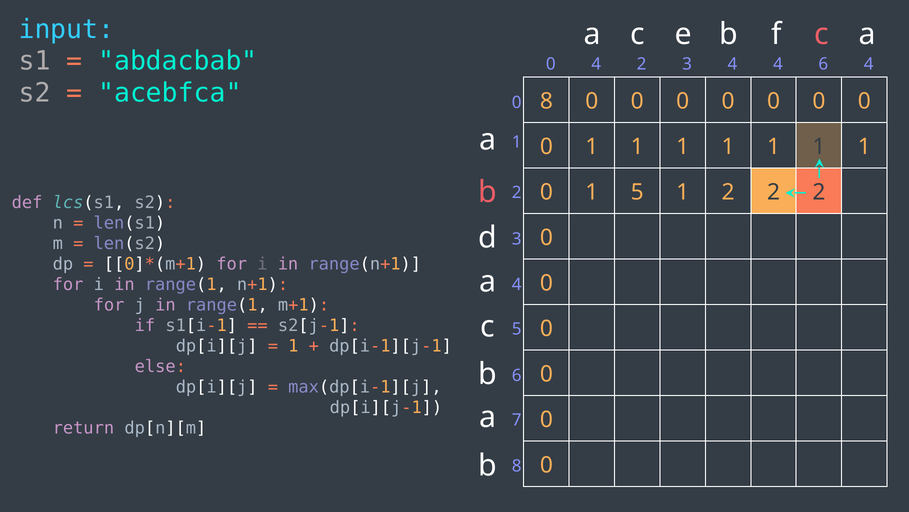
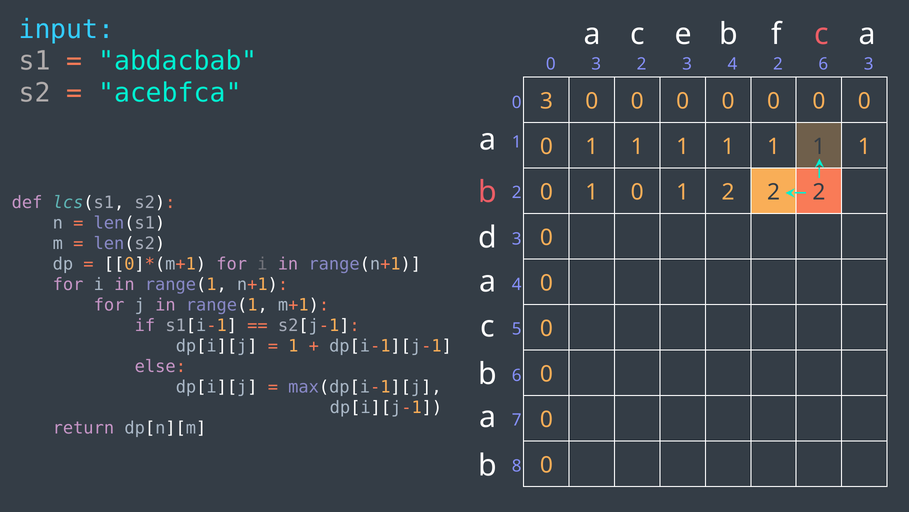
0 4: 4 -> 3
4 4: 4 -> 2
6 4: 4 -> 3
acebfca 8: 8 -> 3
0 1 5: 5 -> 0
